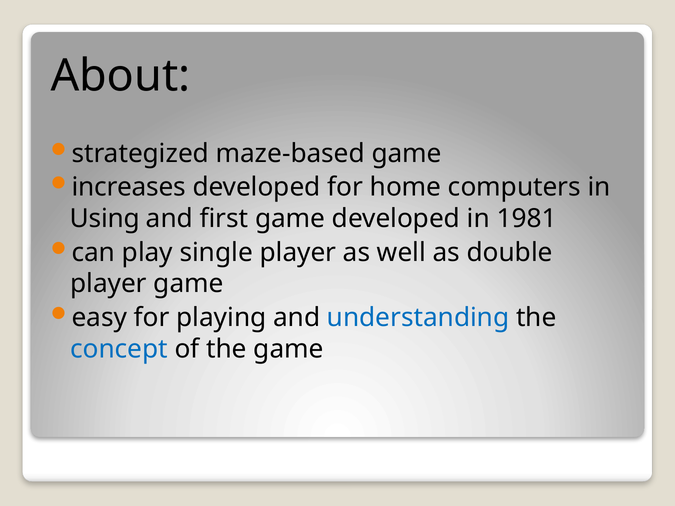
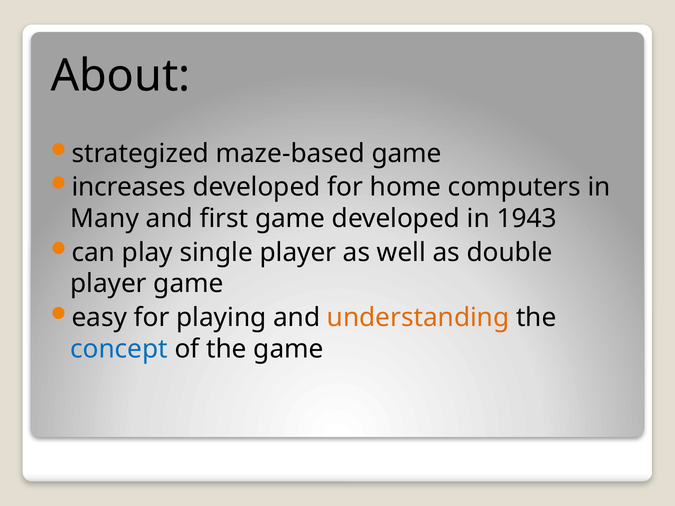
Using: Using -> Many
1981: 1981 -> 1943
understanding colour: blue -> orange
